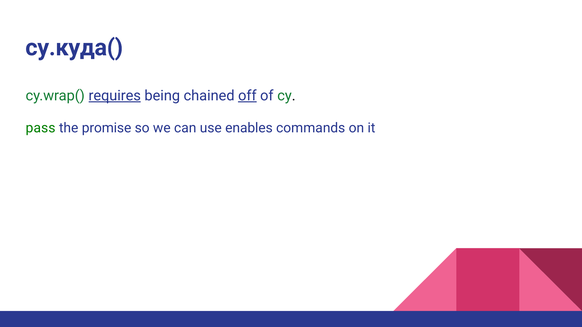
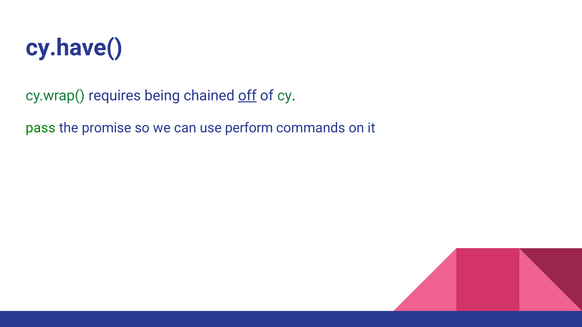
cy.куда(: cy.куда( -> cy.have(
requires underline: present -> none
enables: enables -> perform
